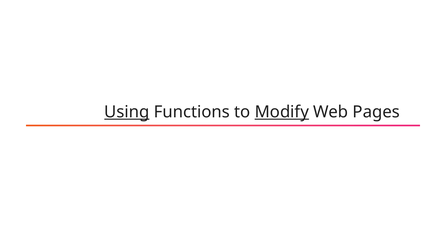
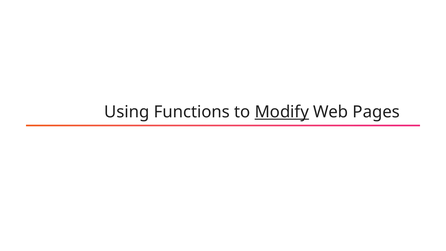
Using underline: present -> none
